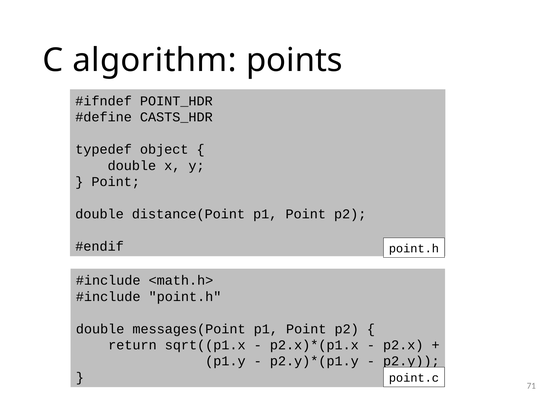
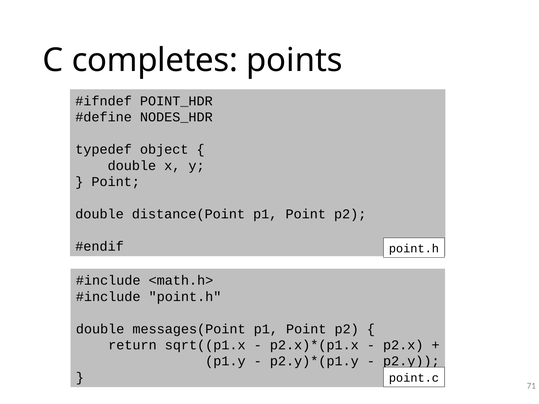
algorithm: algorithm -> completes
CASTS_HDR: CASTS_HDR -> NODES_HDR
